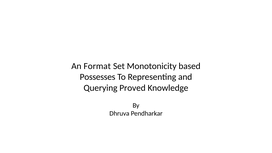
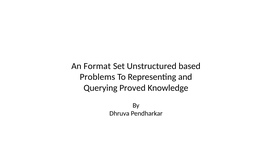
Monotonicity: Monotonicity -> Unstructured
Possesses: Possesses -> Problems
